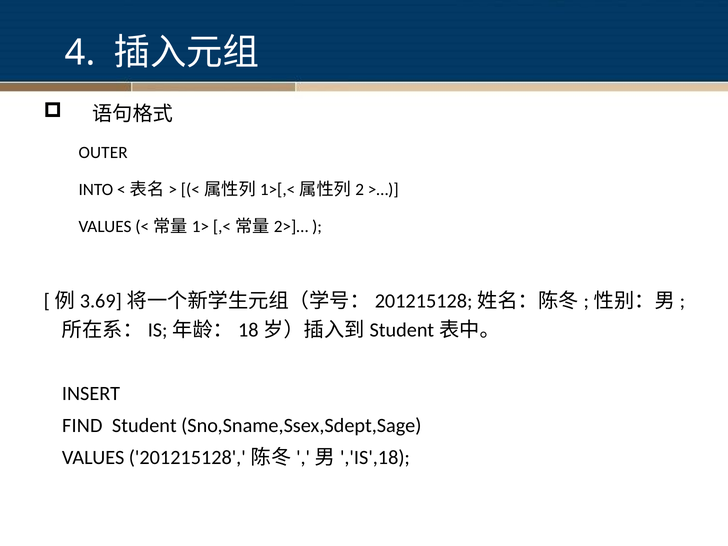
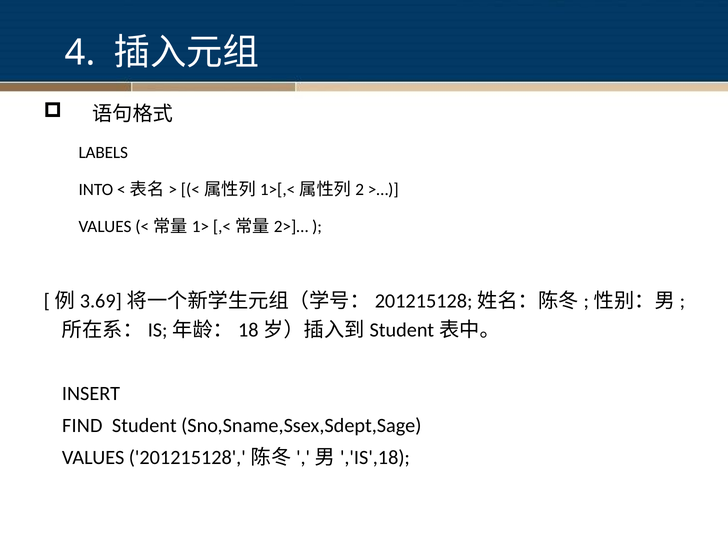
OUTER: OUTER -> LABELS
